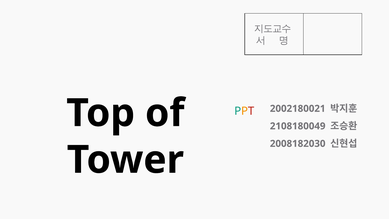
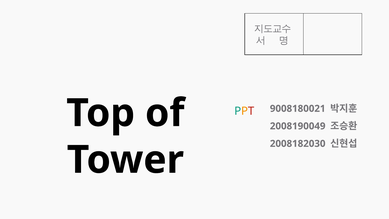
2002180021: 2002180021 -> 9008180021
2108180049: 2108180049 -> 2008190049
